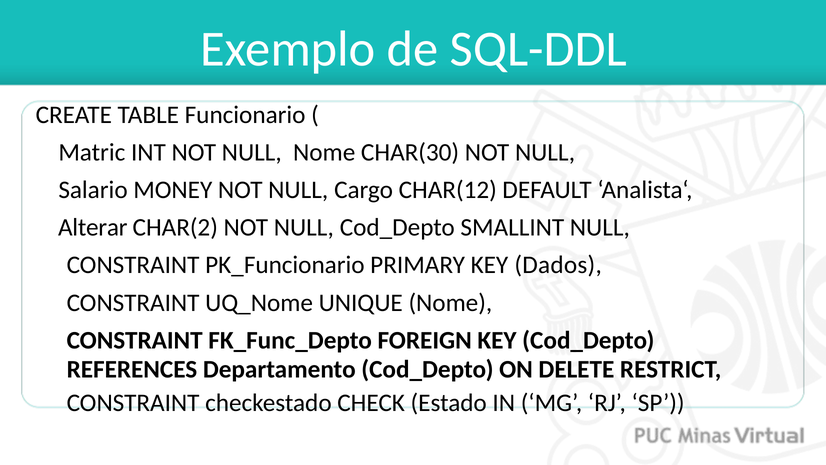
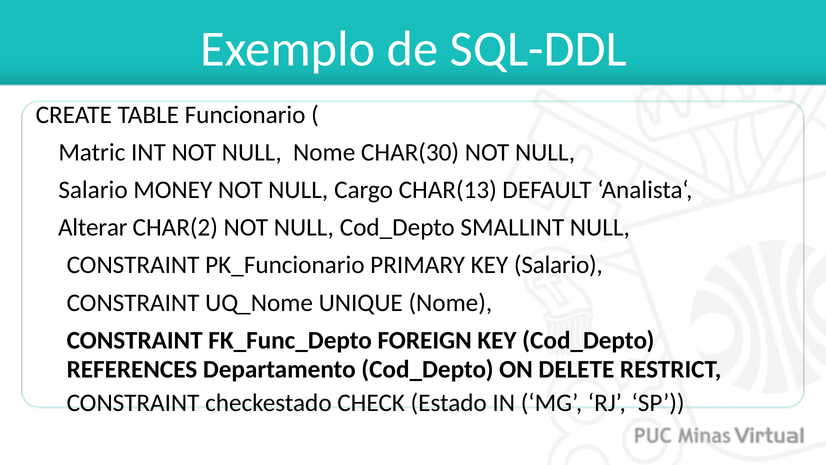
CHAR(12: CHAR(12 -> CHAR(13
KEY Dados: Dados -> Salario
